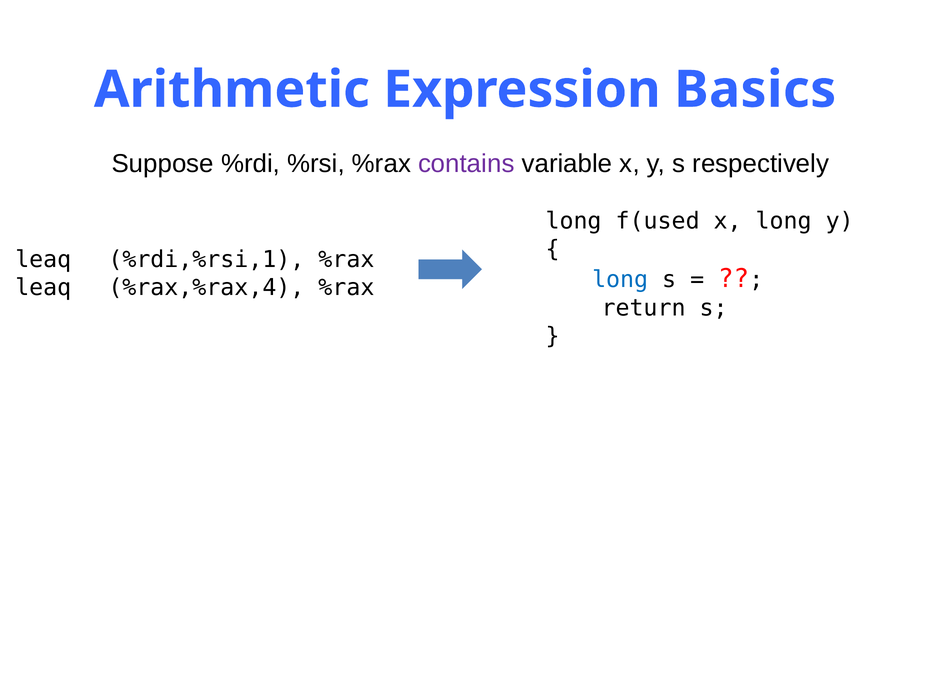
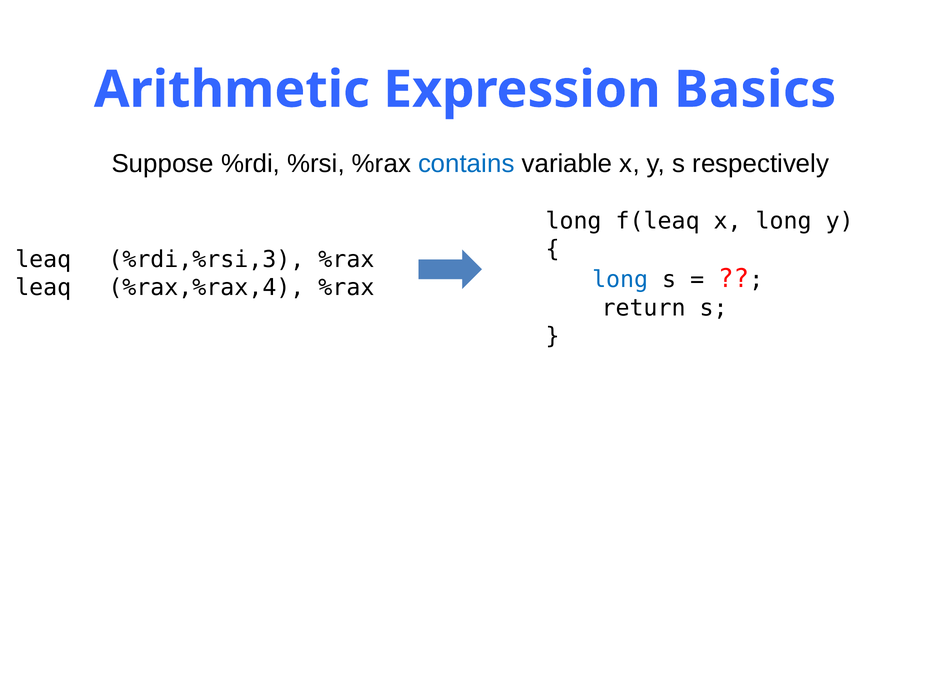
contains colour: purple -> blue
f(used: f(used -> f(leaq
%rdi,%rsi,1: %rdi,%rsi,1 -> %rdi,%rsi,3
